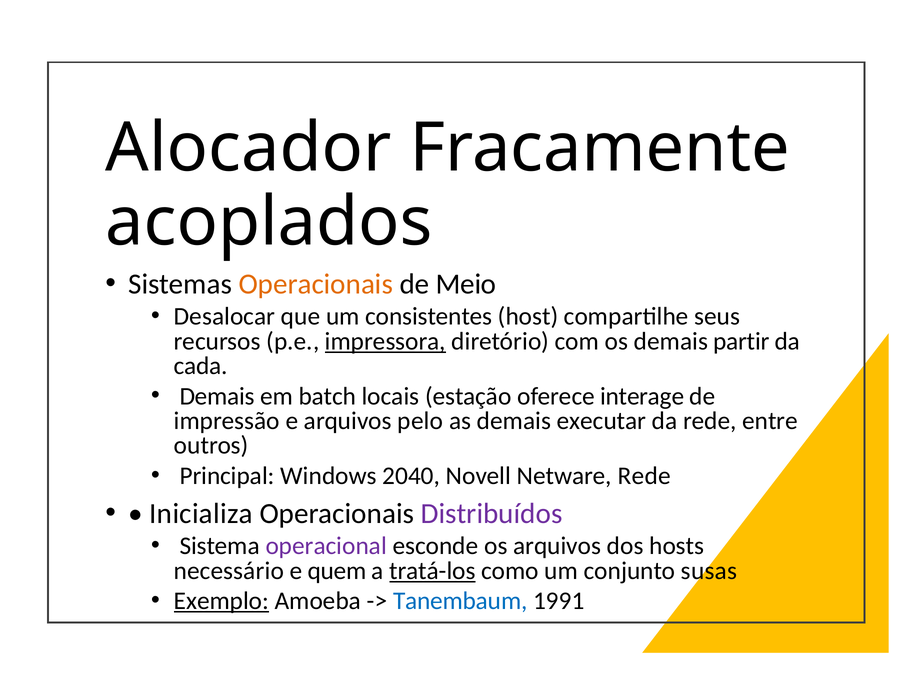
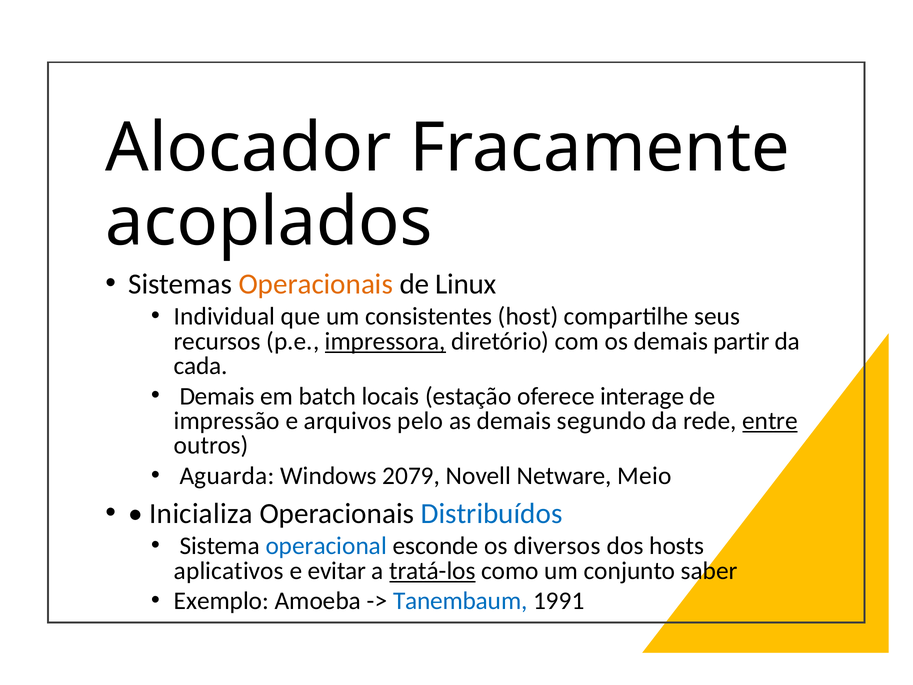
Meio: Meio -> Linux
Desalocar: Desalocar -> Individual
executar: executar -> segundo
entre underline: none -> present
Principal: Principal -> Aguarda
2040: 2040 -> 2079
Netware Rede: Rede -> Meio
Distribuídos colour: purple -> blue
operacional colour: purple -> blue
os arquivos: arquivos -> diversos
necessário: necessário -> aplicativos
quem: quem -> evitar
susas: susas -> saber
Exemplo underline: present -> none
